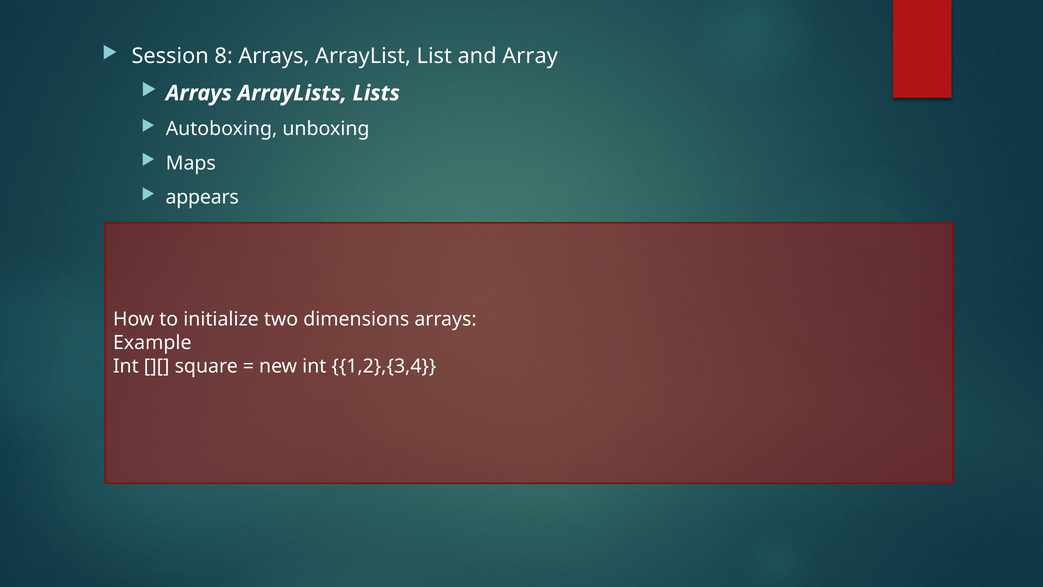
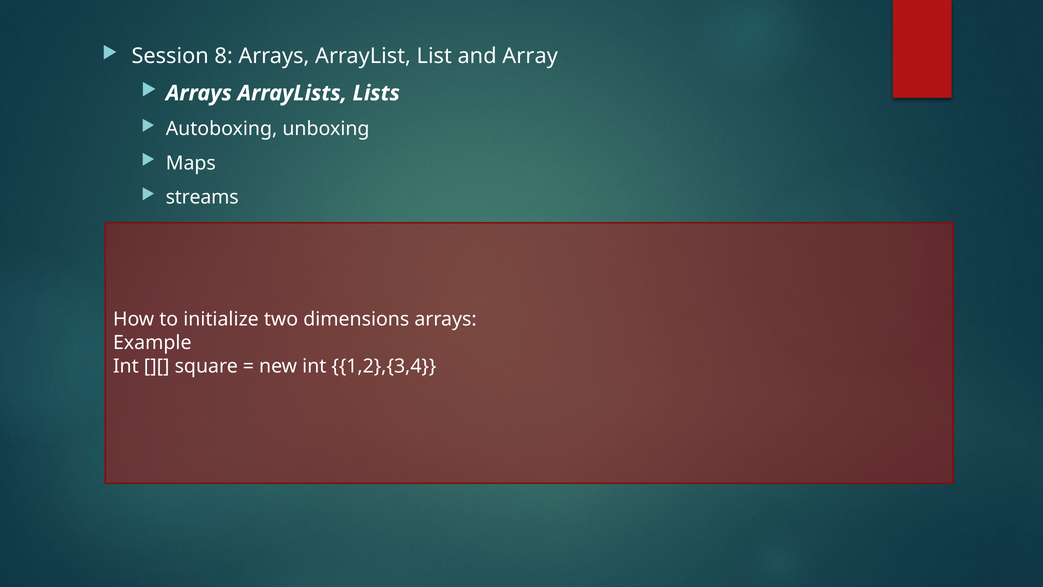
appears: appears -> streams
